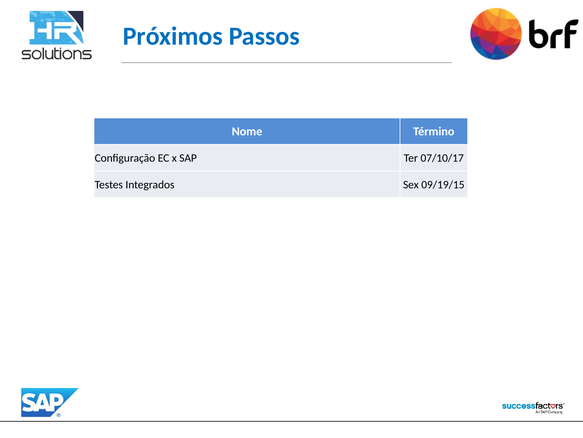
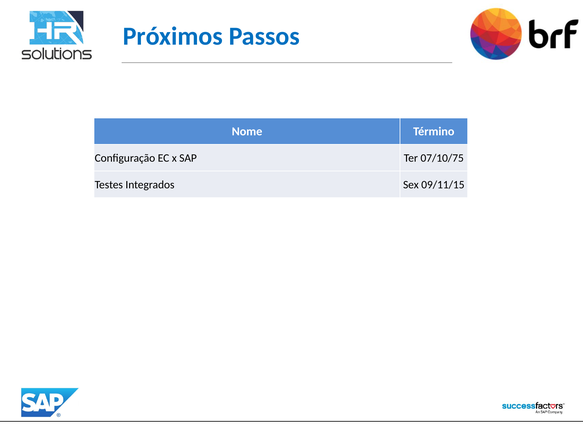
07/10/17: 07/10/17 -> 07/10/75
09/19/15: 09/19/15 -> 09/11/15
